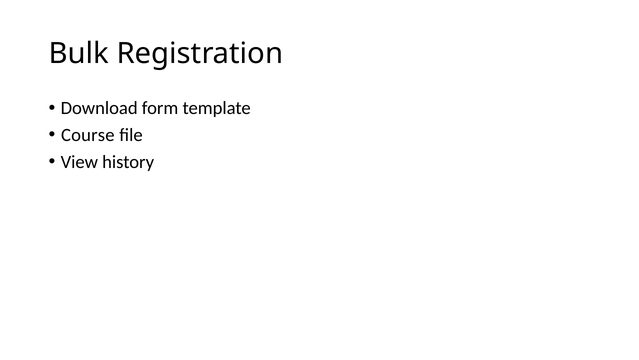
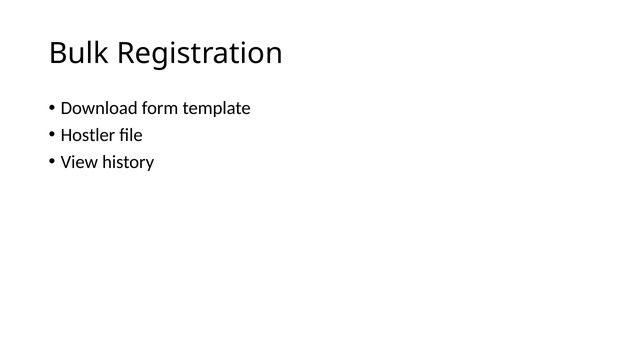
Course: Course -> Hostler
